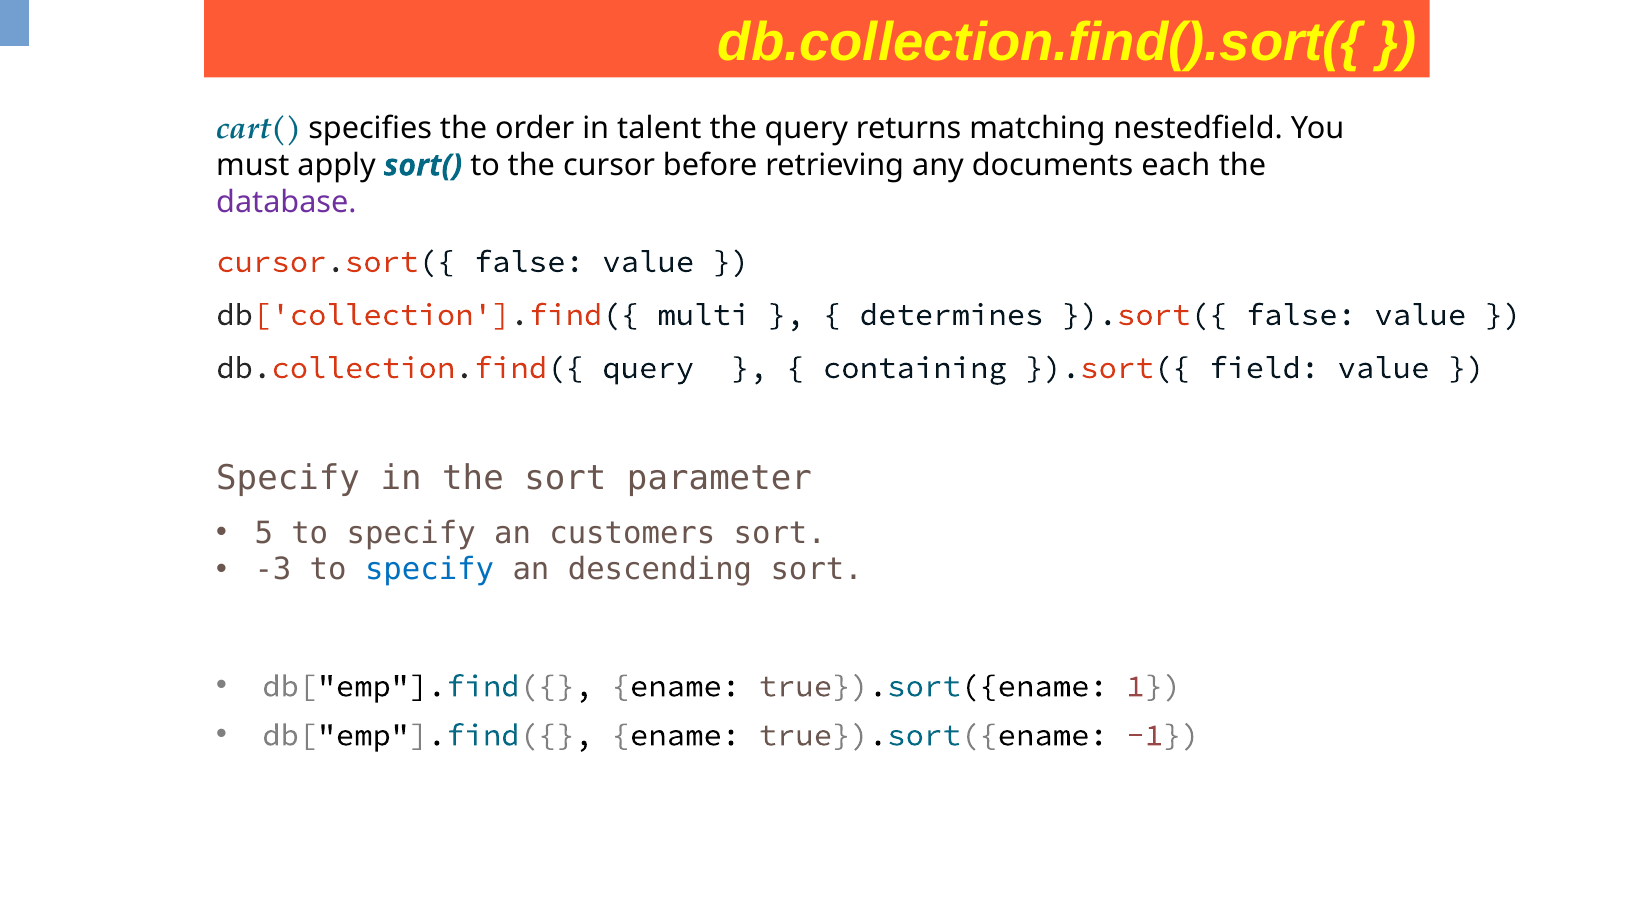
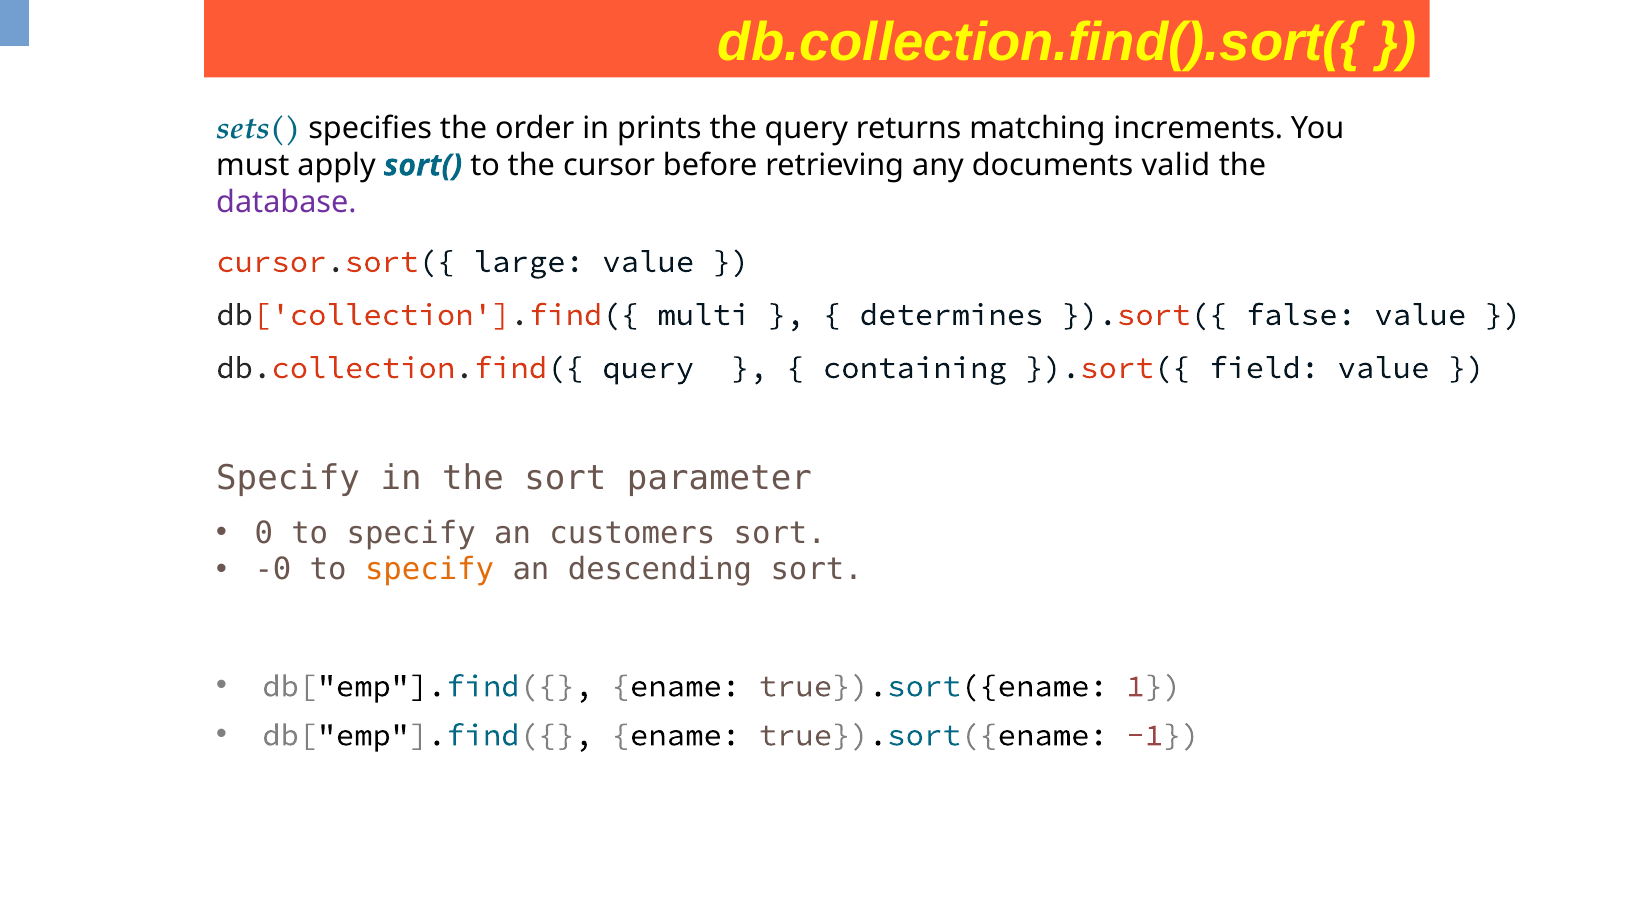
cart(: cart( -> sets(
talent: talent -> prints
nestedfield: nestedfield -> increments
each: each -> valid
cursor.sort({ false: false -> large
5: 5 -> 0
-3: -3 -> -0
specify at (430, 570) colour: blue -> orange
